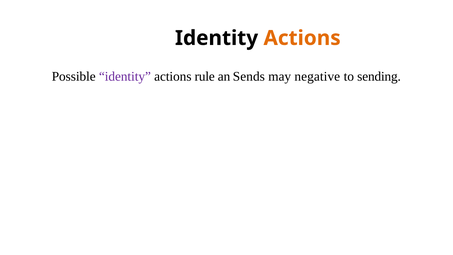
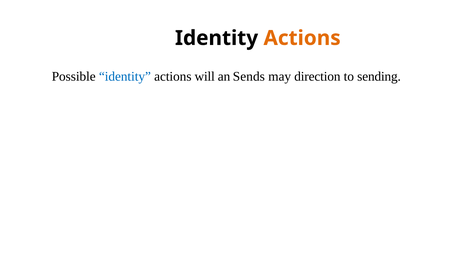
identity at (125, 77) colour: purple -> blue
rule: rule -> will
negative: negative -> direction
